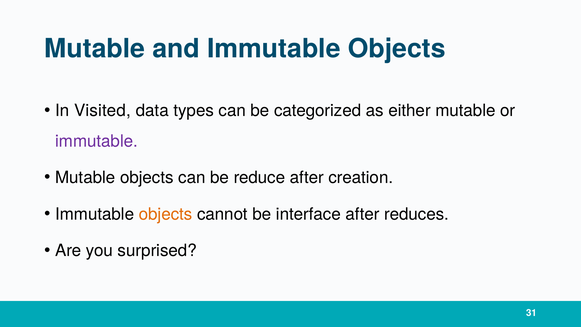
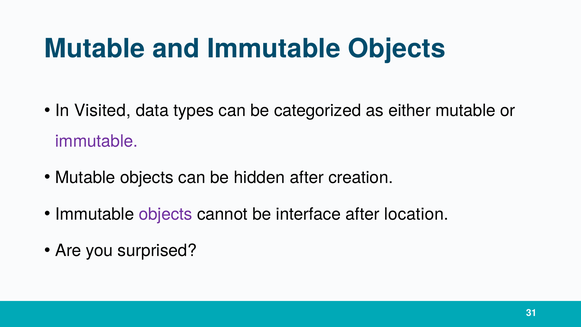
reduce: reduce -> hidden
objects at (166, 214) colour: orange -> purple
reduces: reduces -> location
